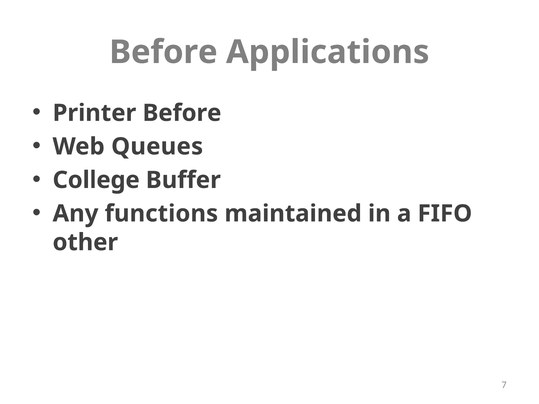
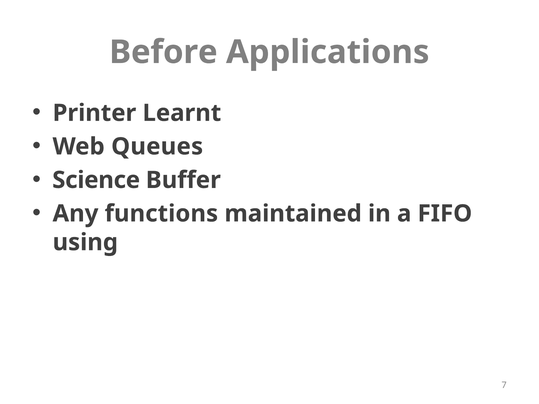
Printer Before: Before -> Learnt
College: College -> Science
other: other -> using
